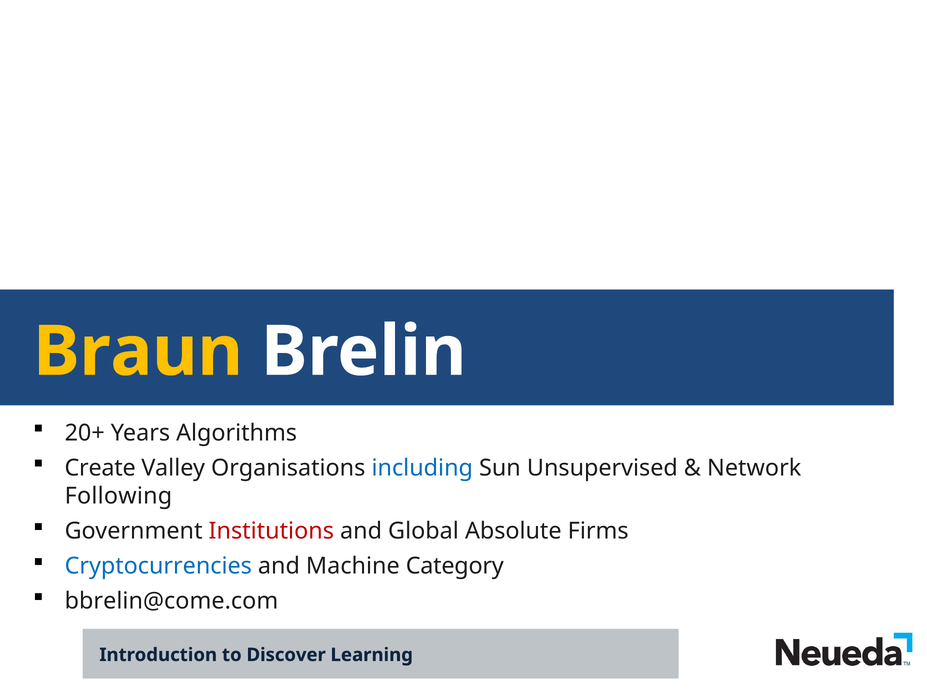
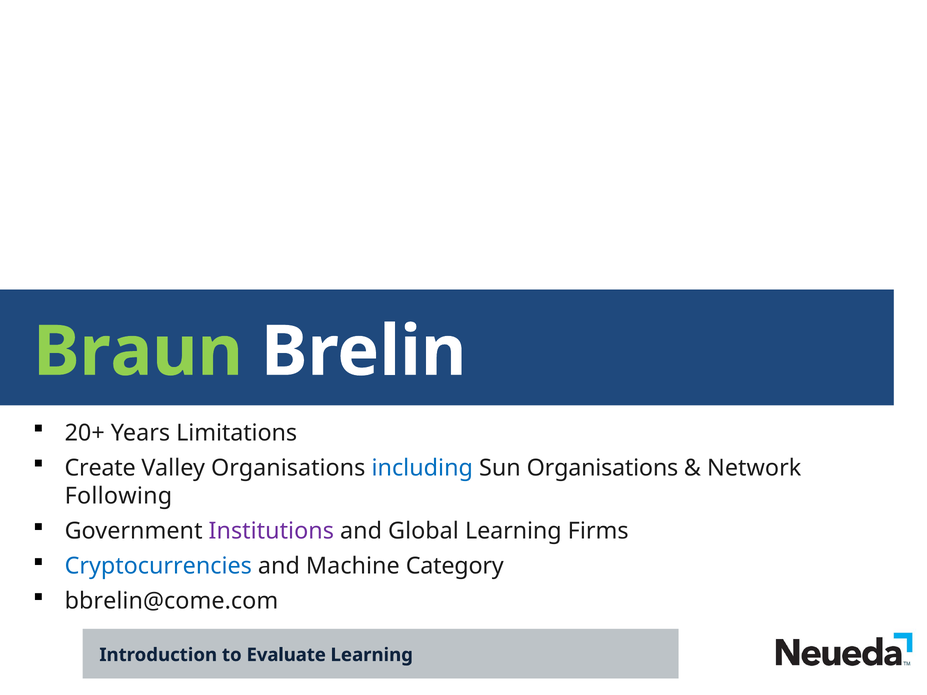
Braun colour: yellow -> light green
Algorithms: Algorithms -> Limitations
Sun Unsupervised: Unsupervised -> Organisations
Institutions colour: red -> purple
Global Absolute: Absolute -> Learning
Discover: Discover -> Evaluate
